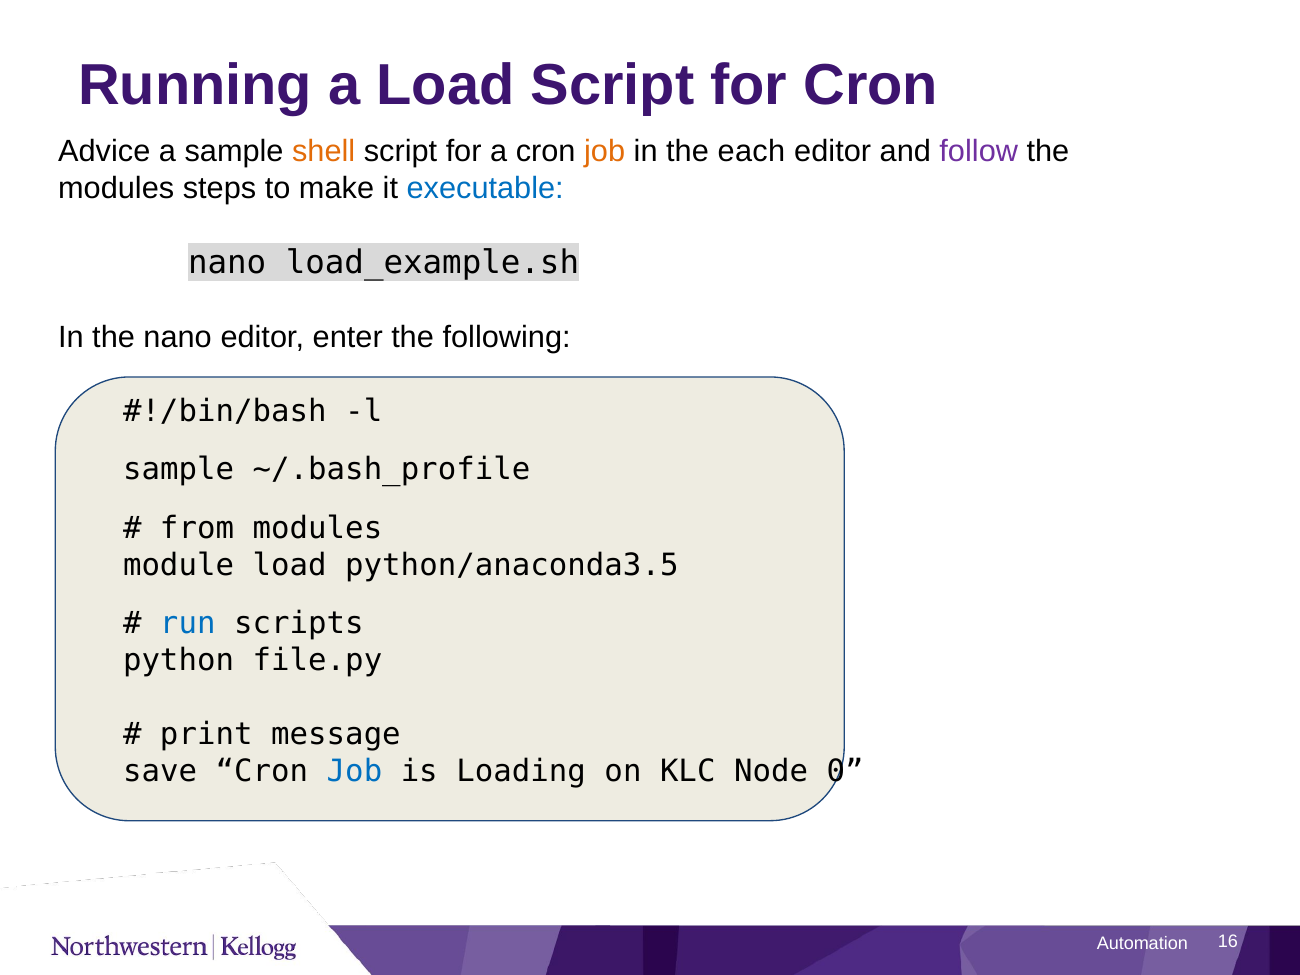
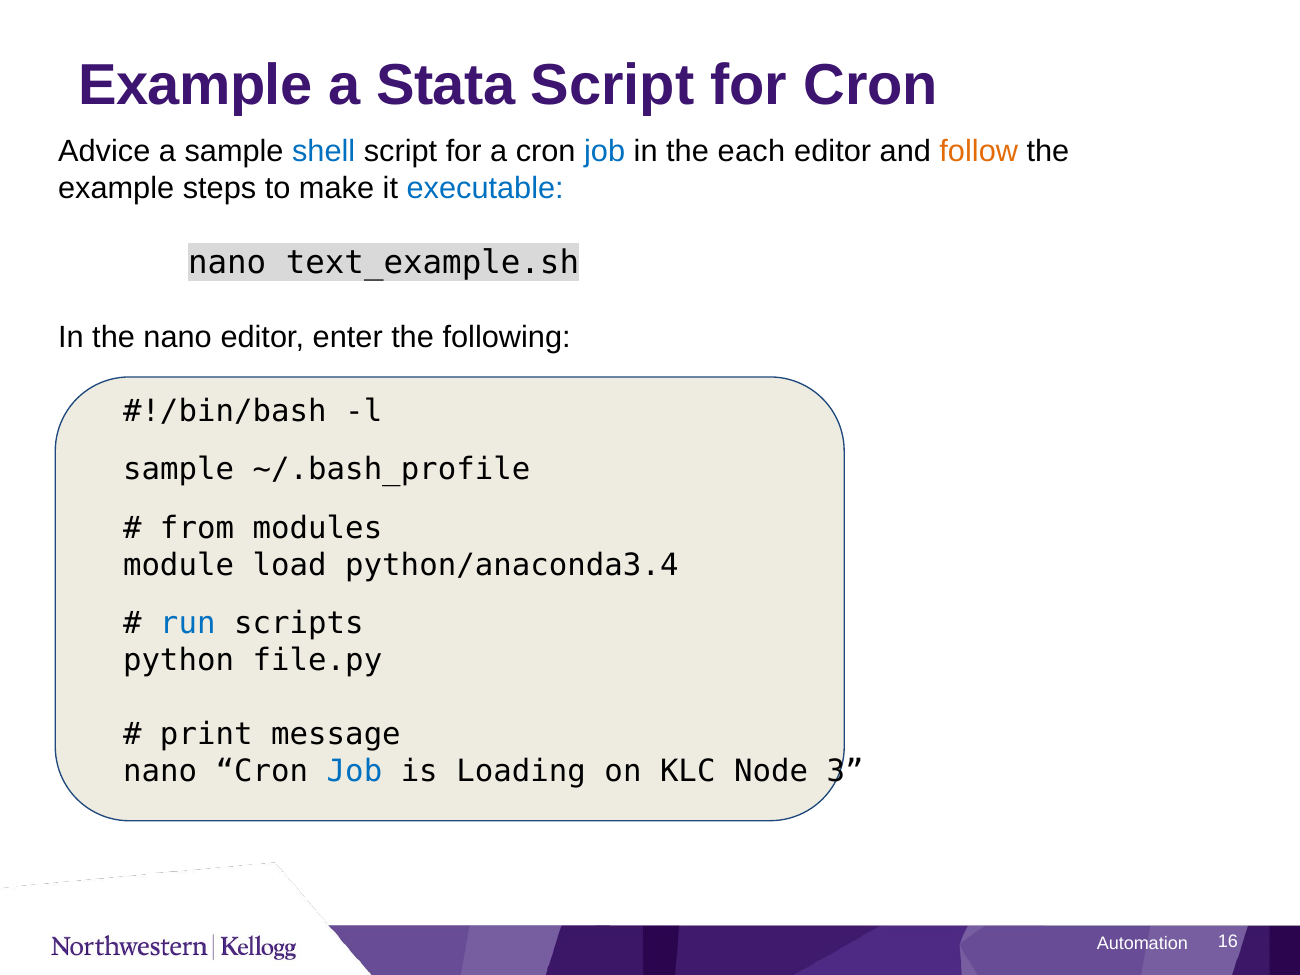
Running at (195, 85): Running -> Example
a Load: Load -> Stata
shell colour: orange -> blue
job at (605, 151) colour: orange -> blue
follow colour: purple -> orange
modules at (116, 188): modules -> example
load_example.sh: load_example.sh -> text_example.sh
python/anaconda3.5: python/anaconda3.5 -> python/anaconda3.4
save at (160, 771): save -> nano
0: 0 -> 3
